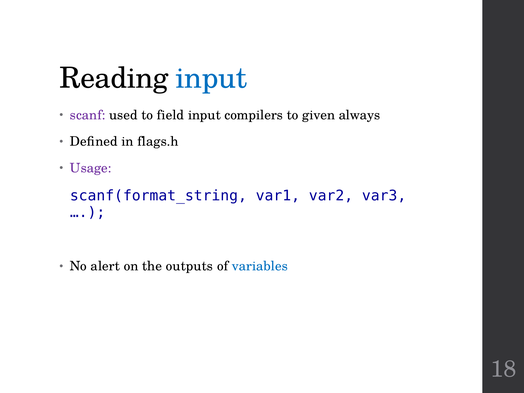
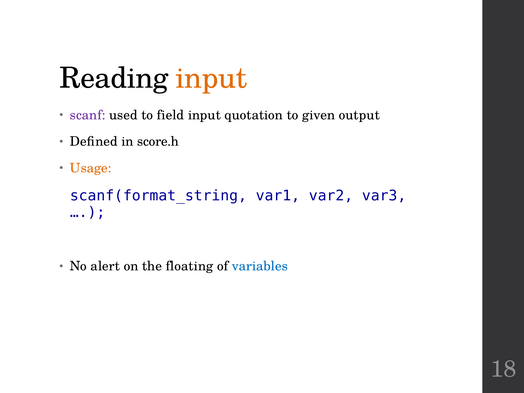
input at (211, 78) colour: blue -> orange
compilers: compilers -> quotation
always: always -> output
flags.h: flags.h -> score.h
Usage colour: purple -> orange
outputs: outputs -> floating
